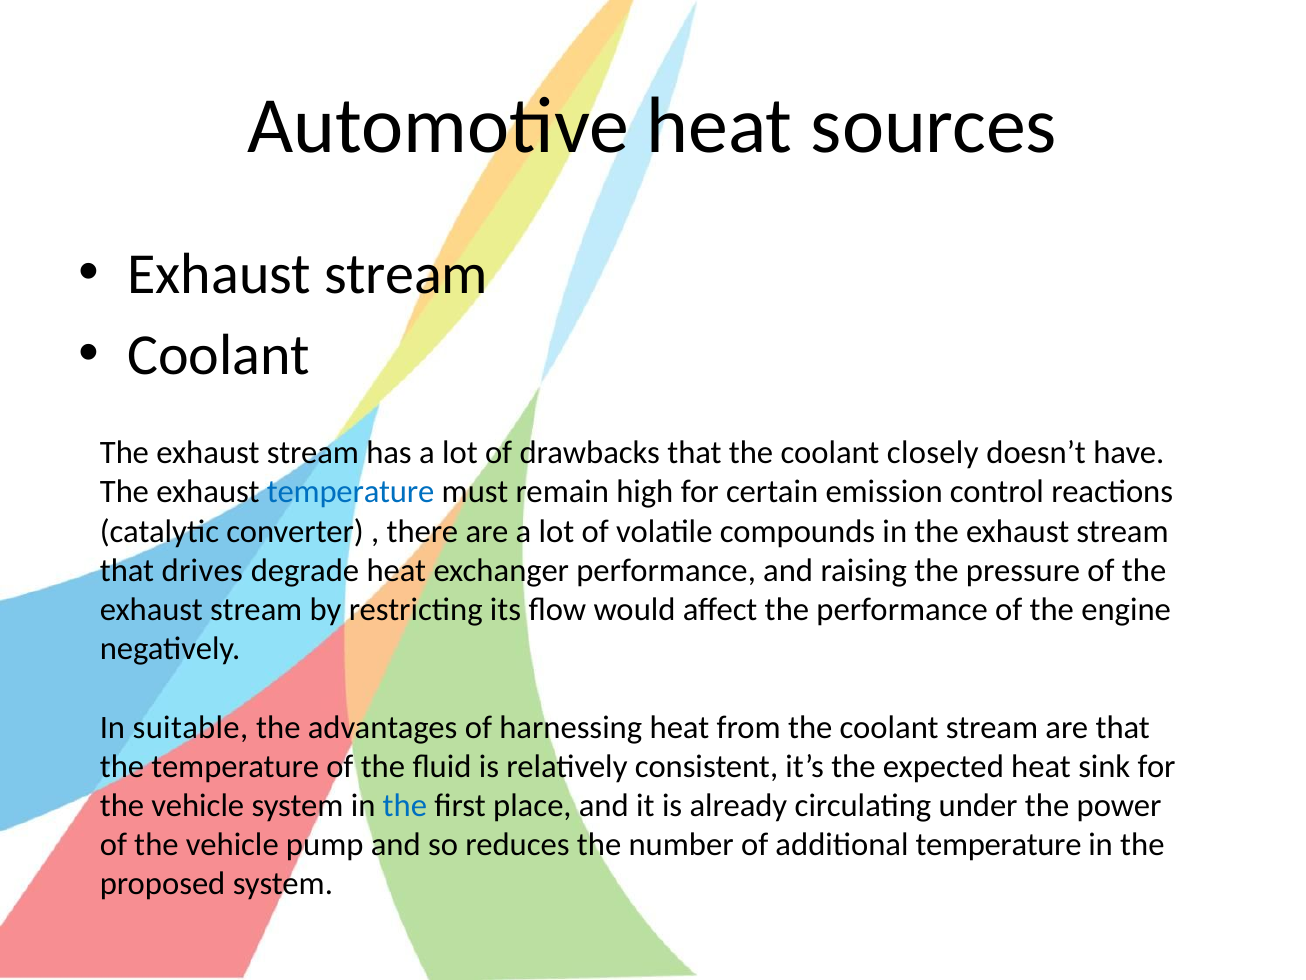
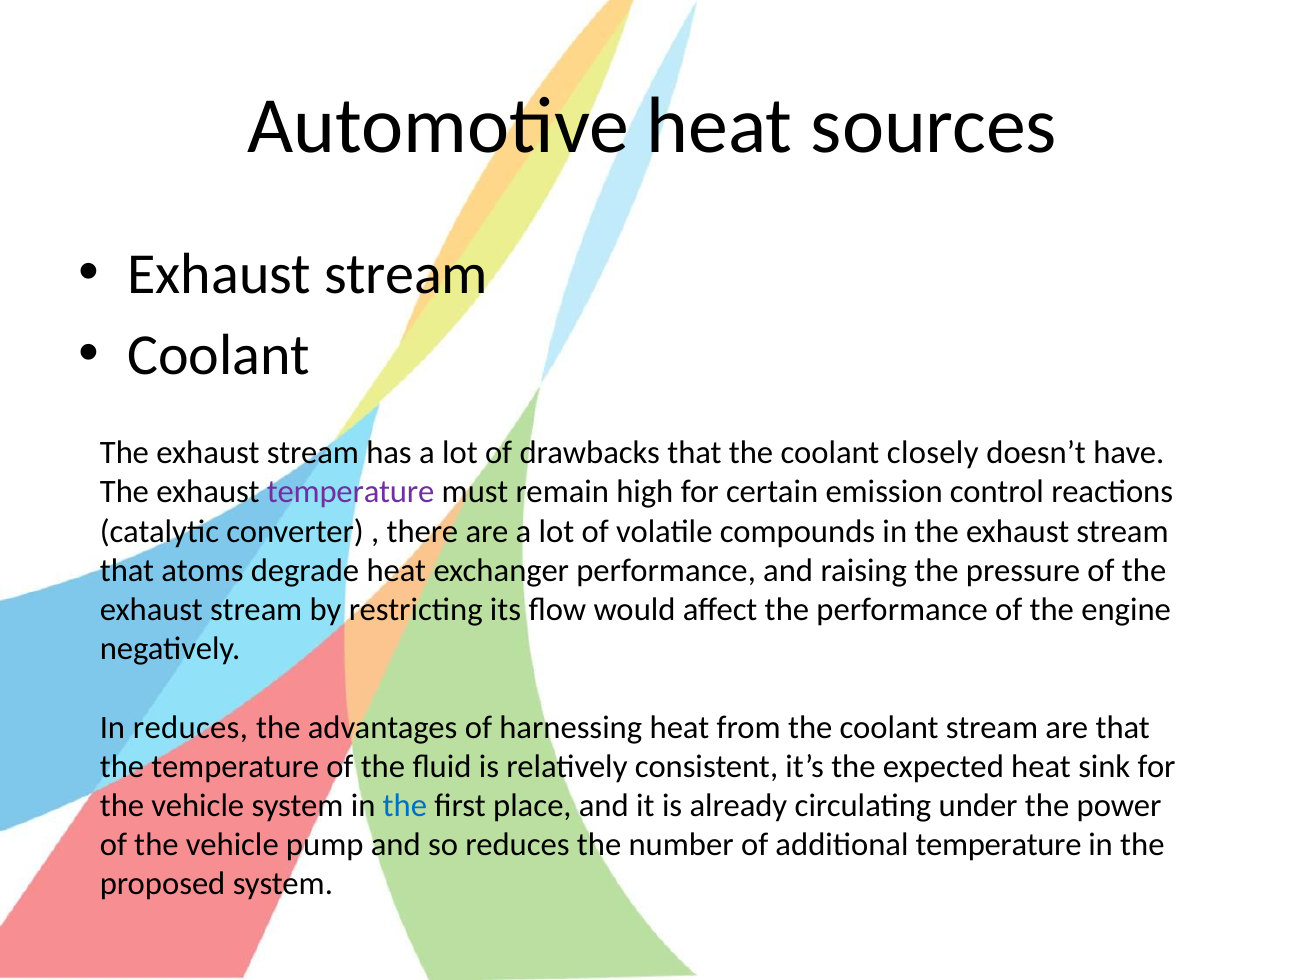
temperature at (351, 492) colour: blue -> purple
drives: drives -> atoms
In suitable: suitable -> reduces
